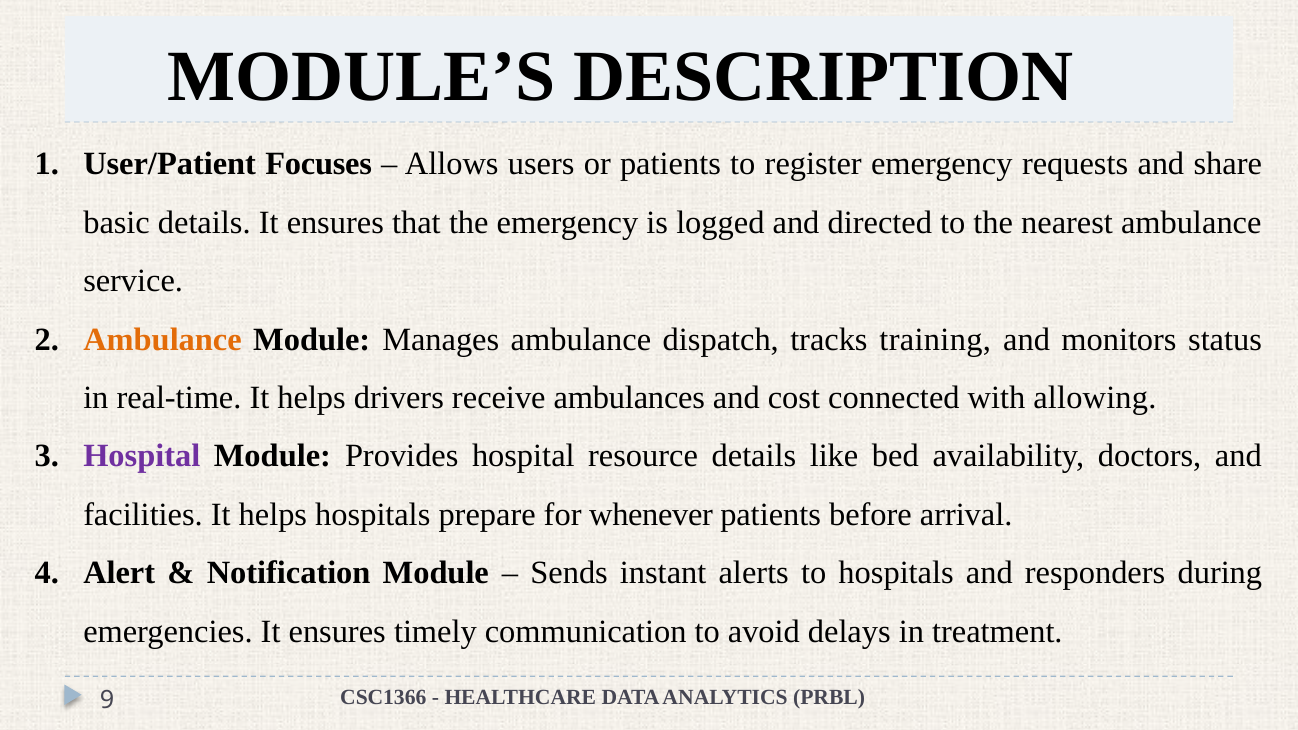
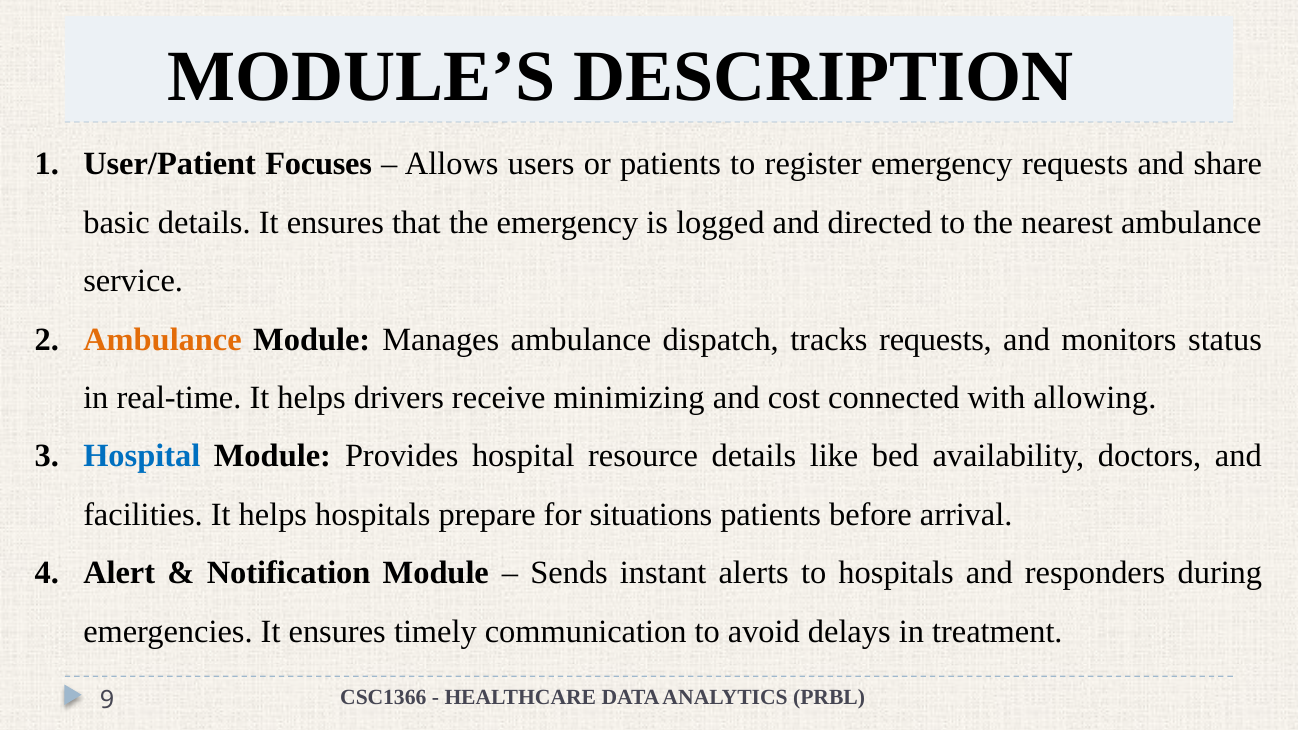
tracks training: training -> requests
ambulances: ambulances -> minimizing
Hospital at (142, 456) colour: purple -> blue
whenever: whenever -> situations
